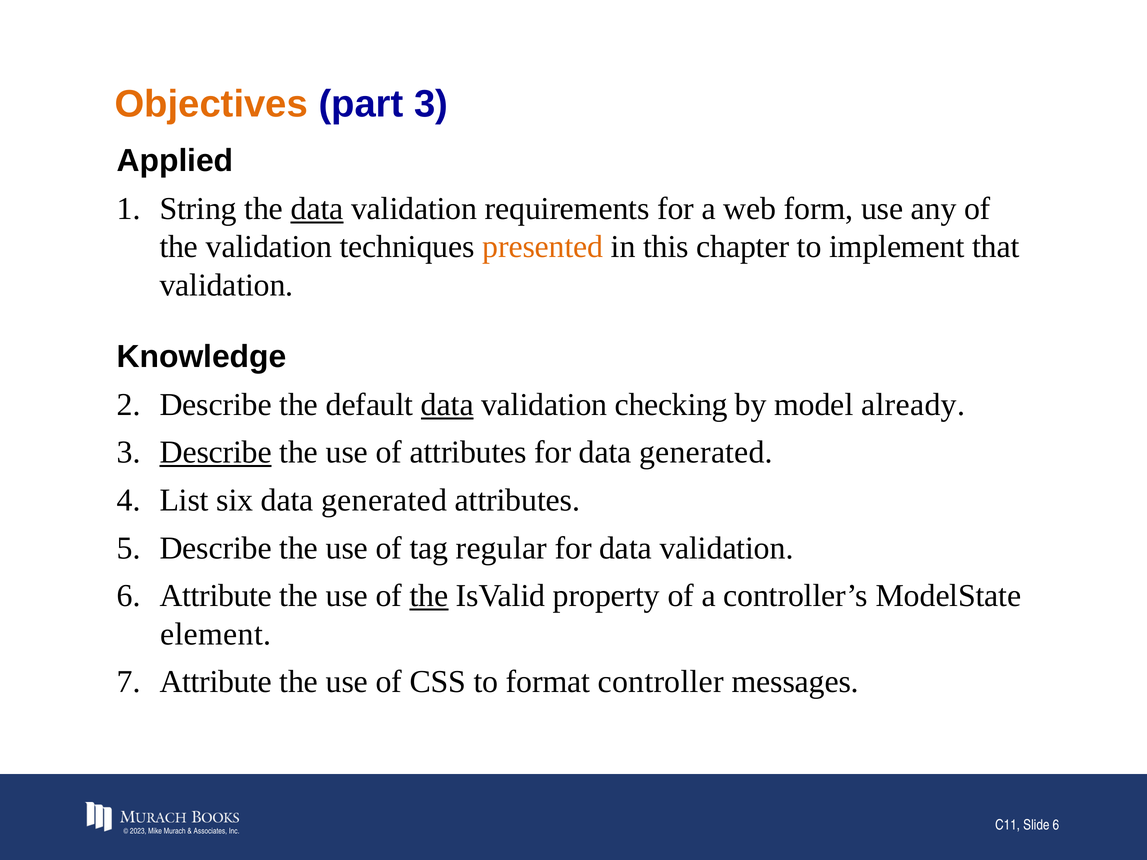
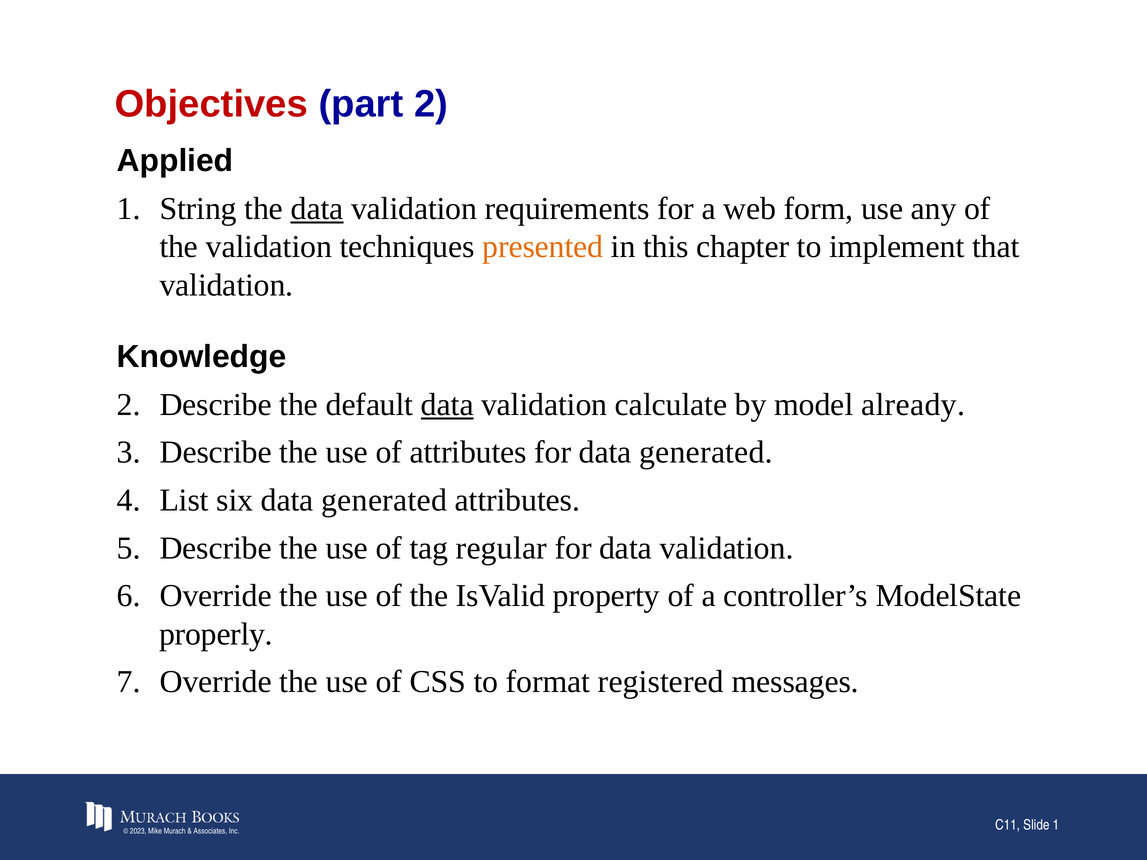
Objectives colour: orange -> red
part 3: 3 -> 2
checking: checking -> calculate
Describe at (216, 453) underline: present -> none
Attribute at (216, 596): Attribute -> Override
the at (429, 596) underline: present -> none
element: element -> properly
Attribute at (216, 682): Attribute -> Override
controller: controller -> registered
Slide 6: 6 -> 1
